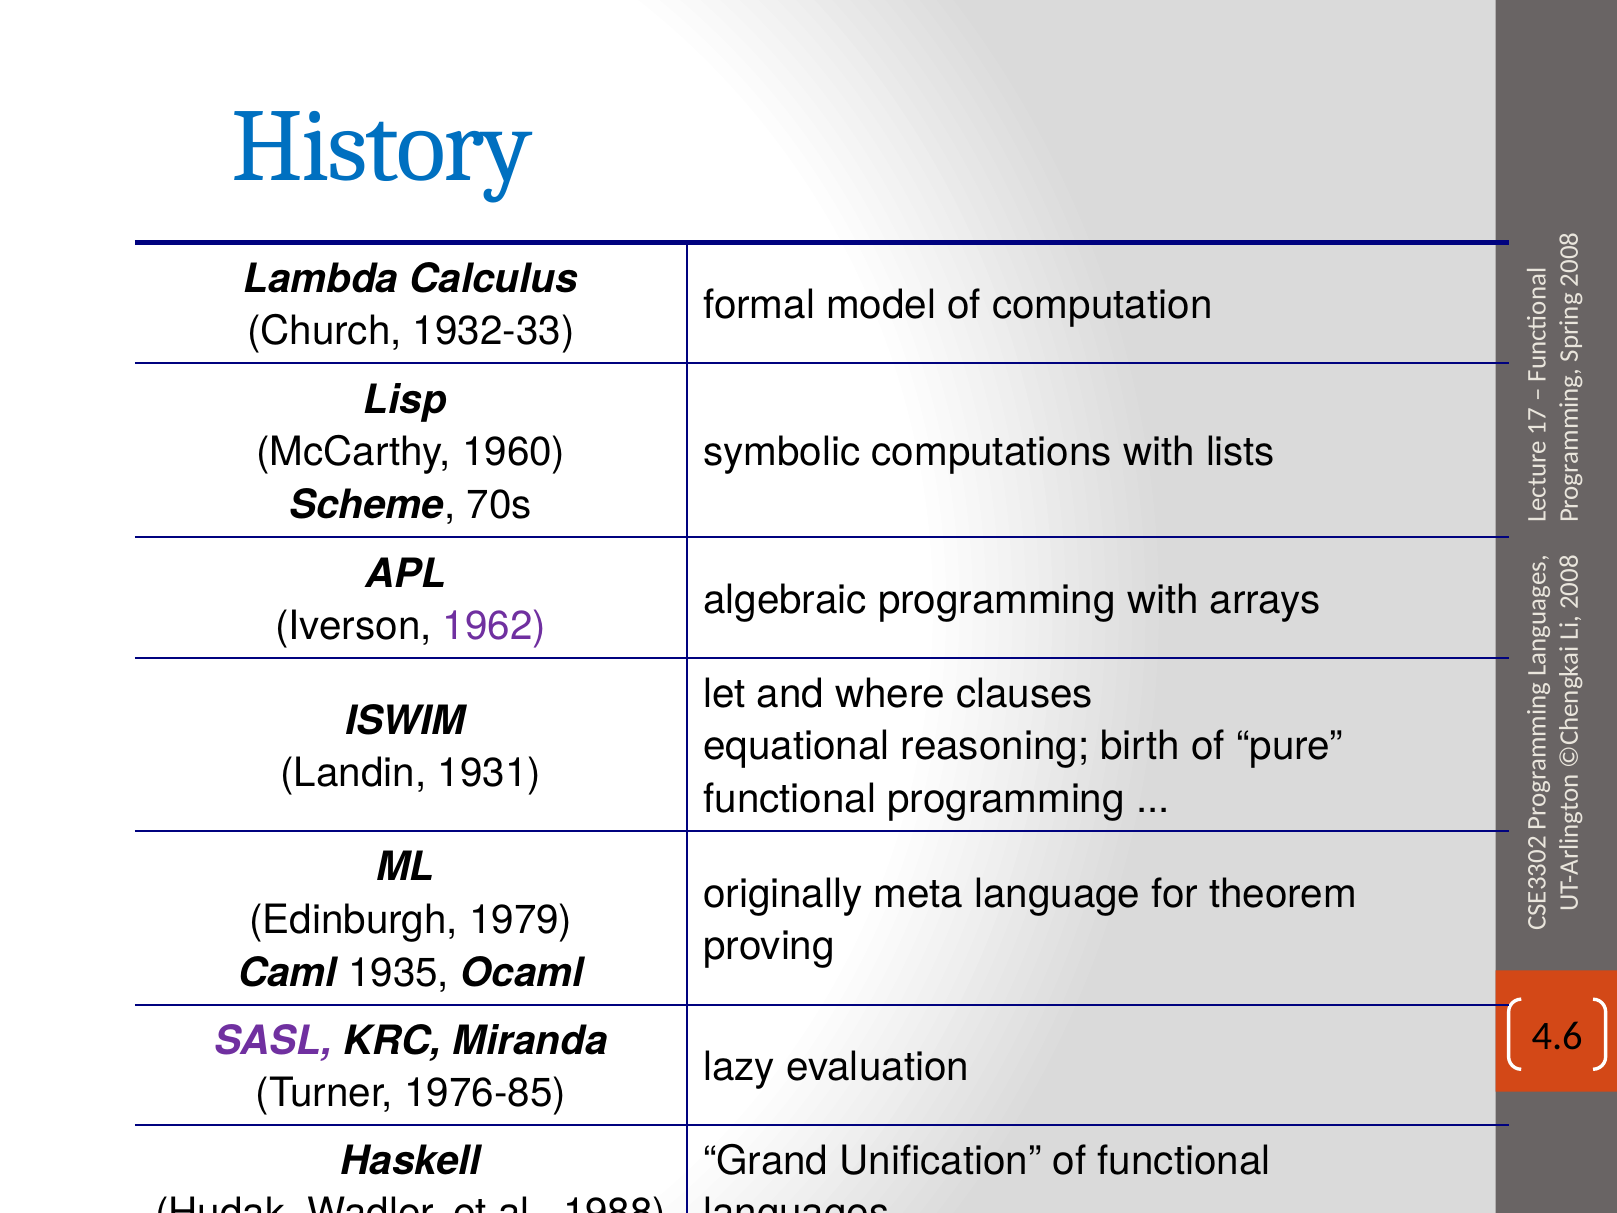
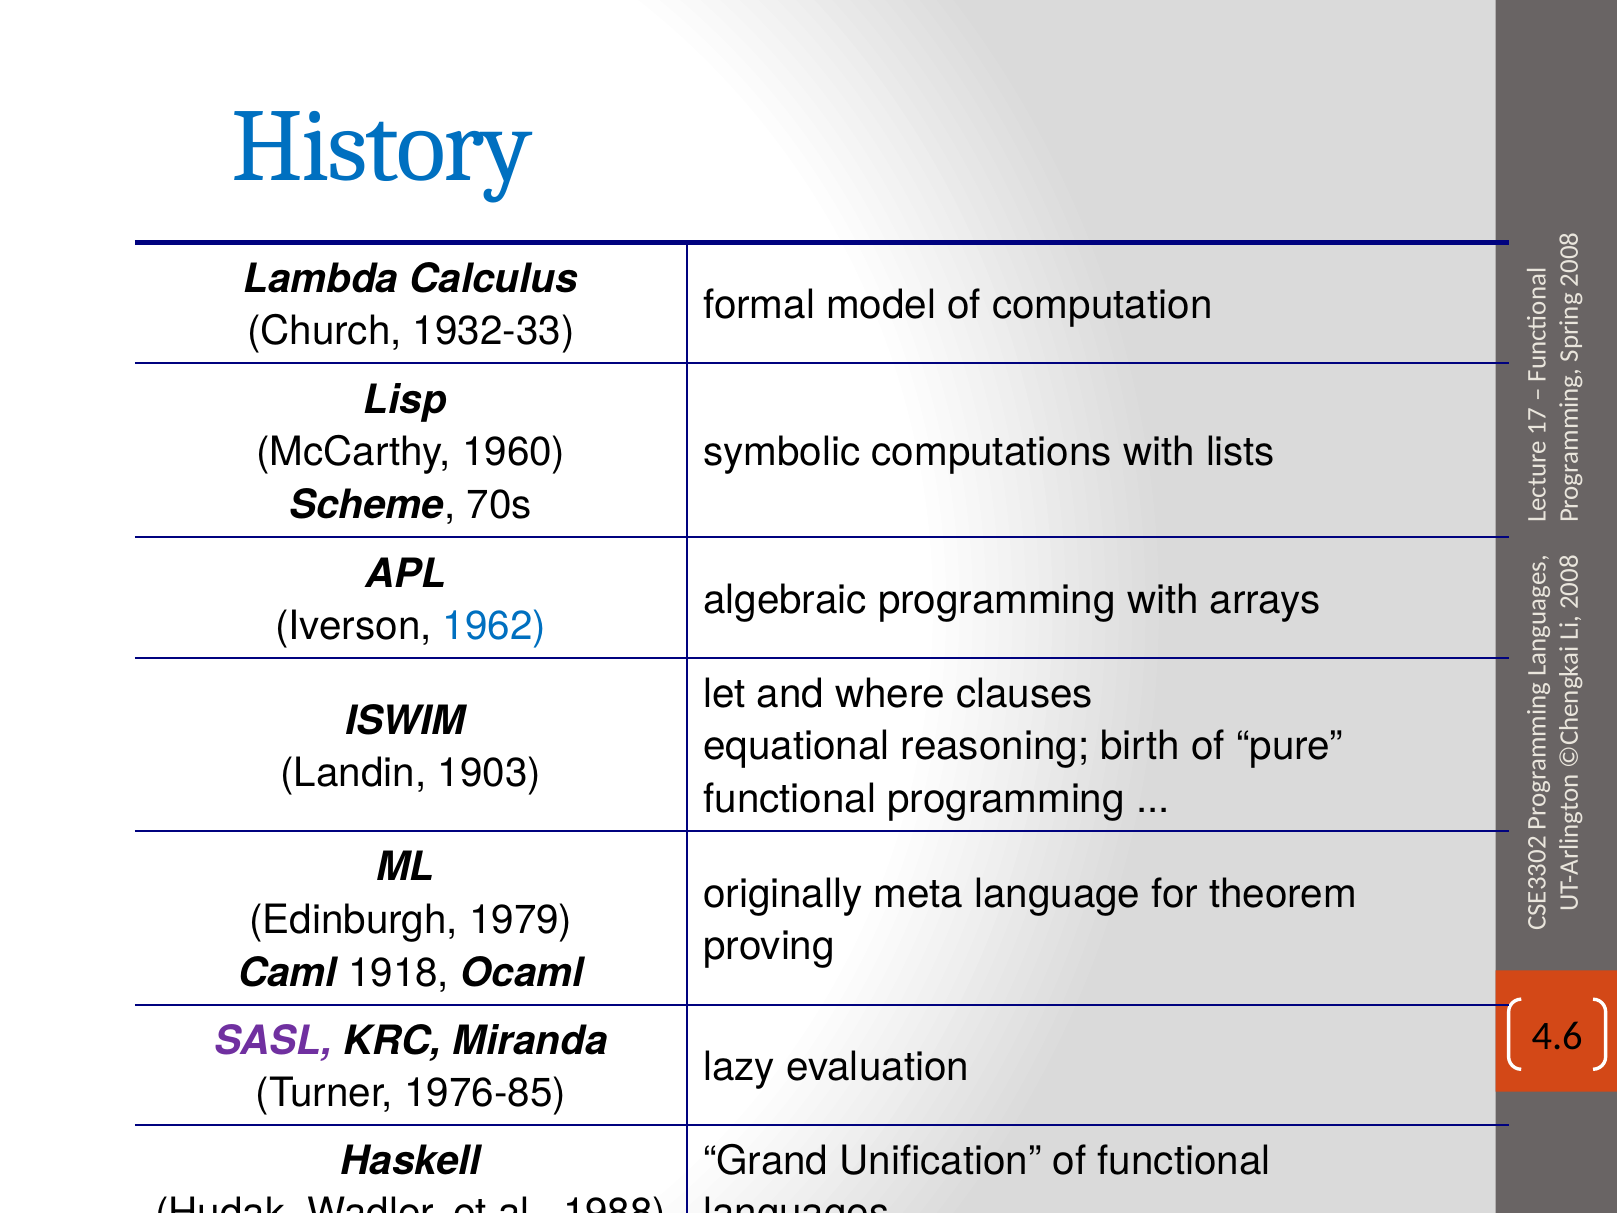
1962 colour: purple -> blue
1931: 1931 -> 1903
1935: 1935 -> 1918
